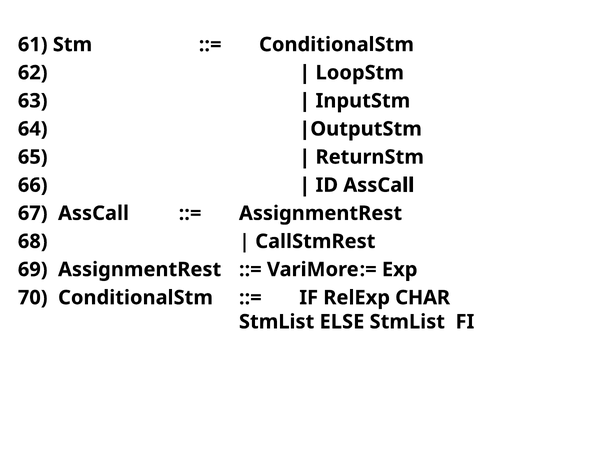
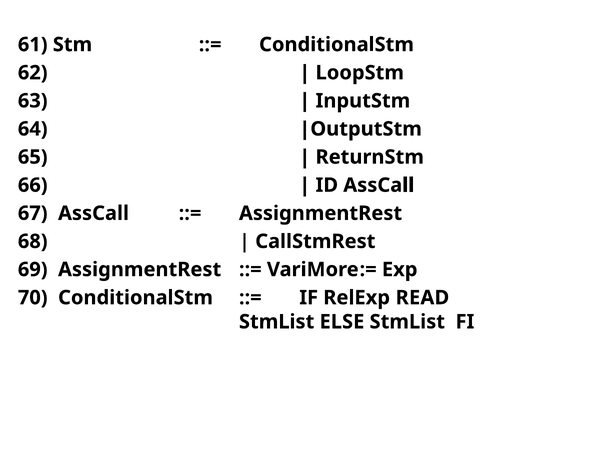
CHAR: CHAR -> READ
